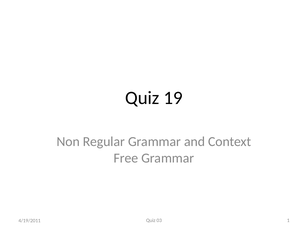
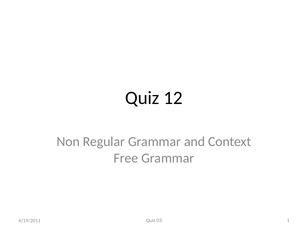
19: 19 -> 12
